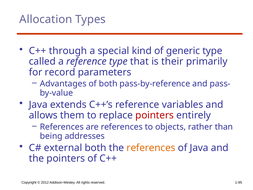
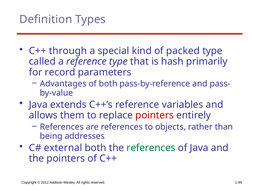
Allocation: Allocation -> Definition
generic: generic -> packed
their: their -> hash
references at (151, 148) colour: orange -> green
